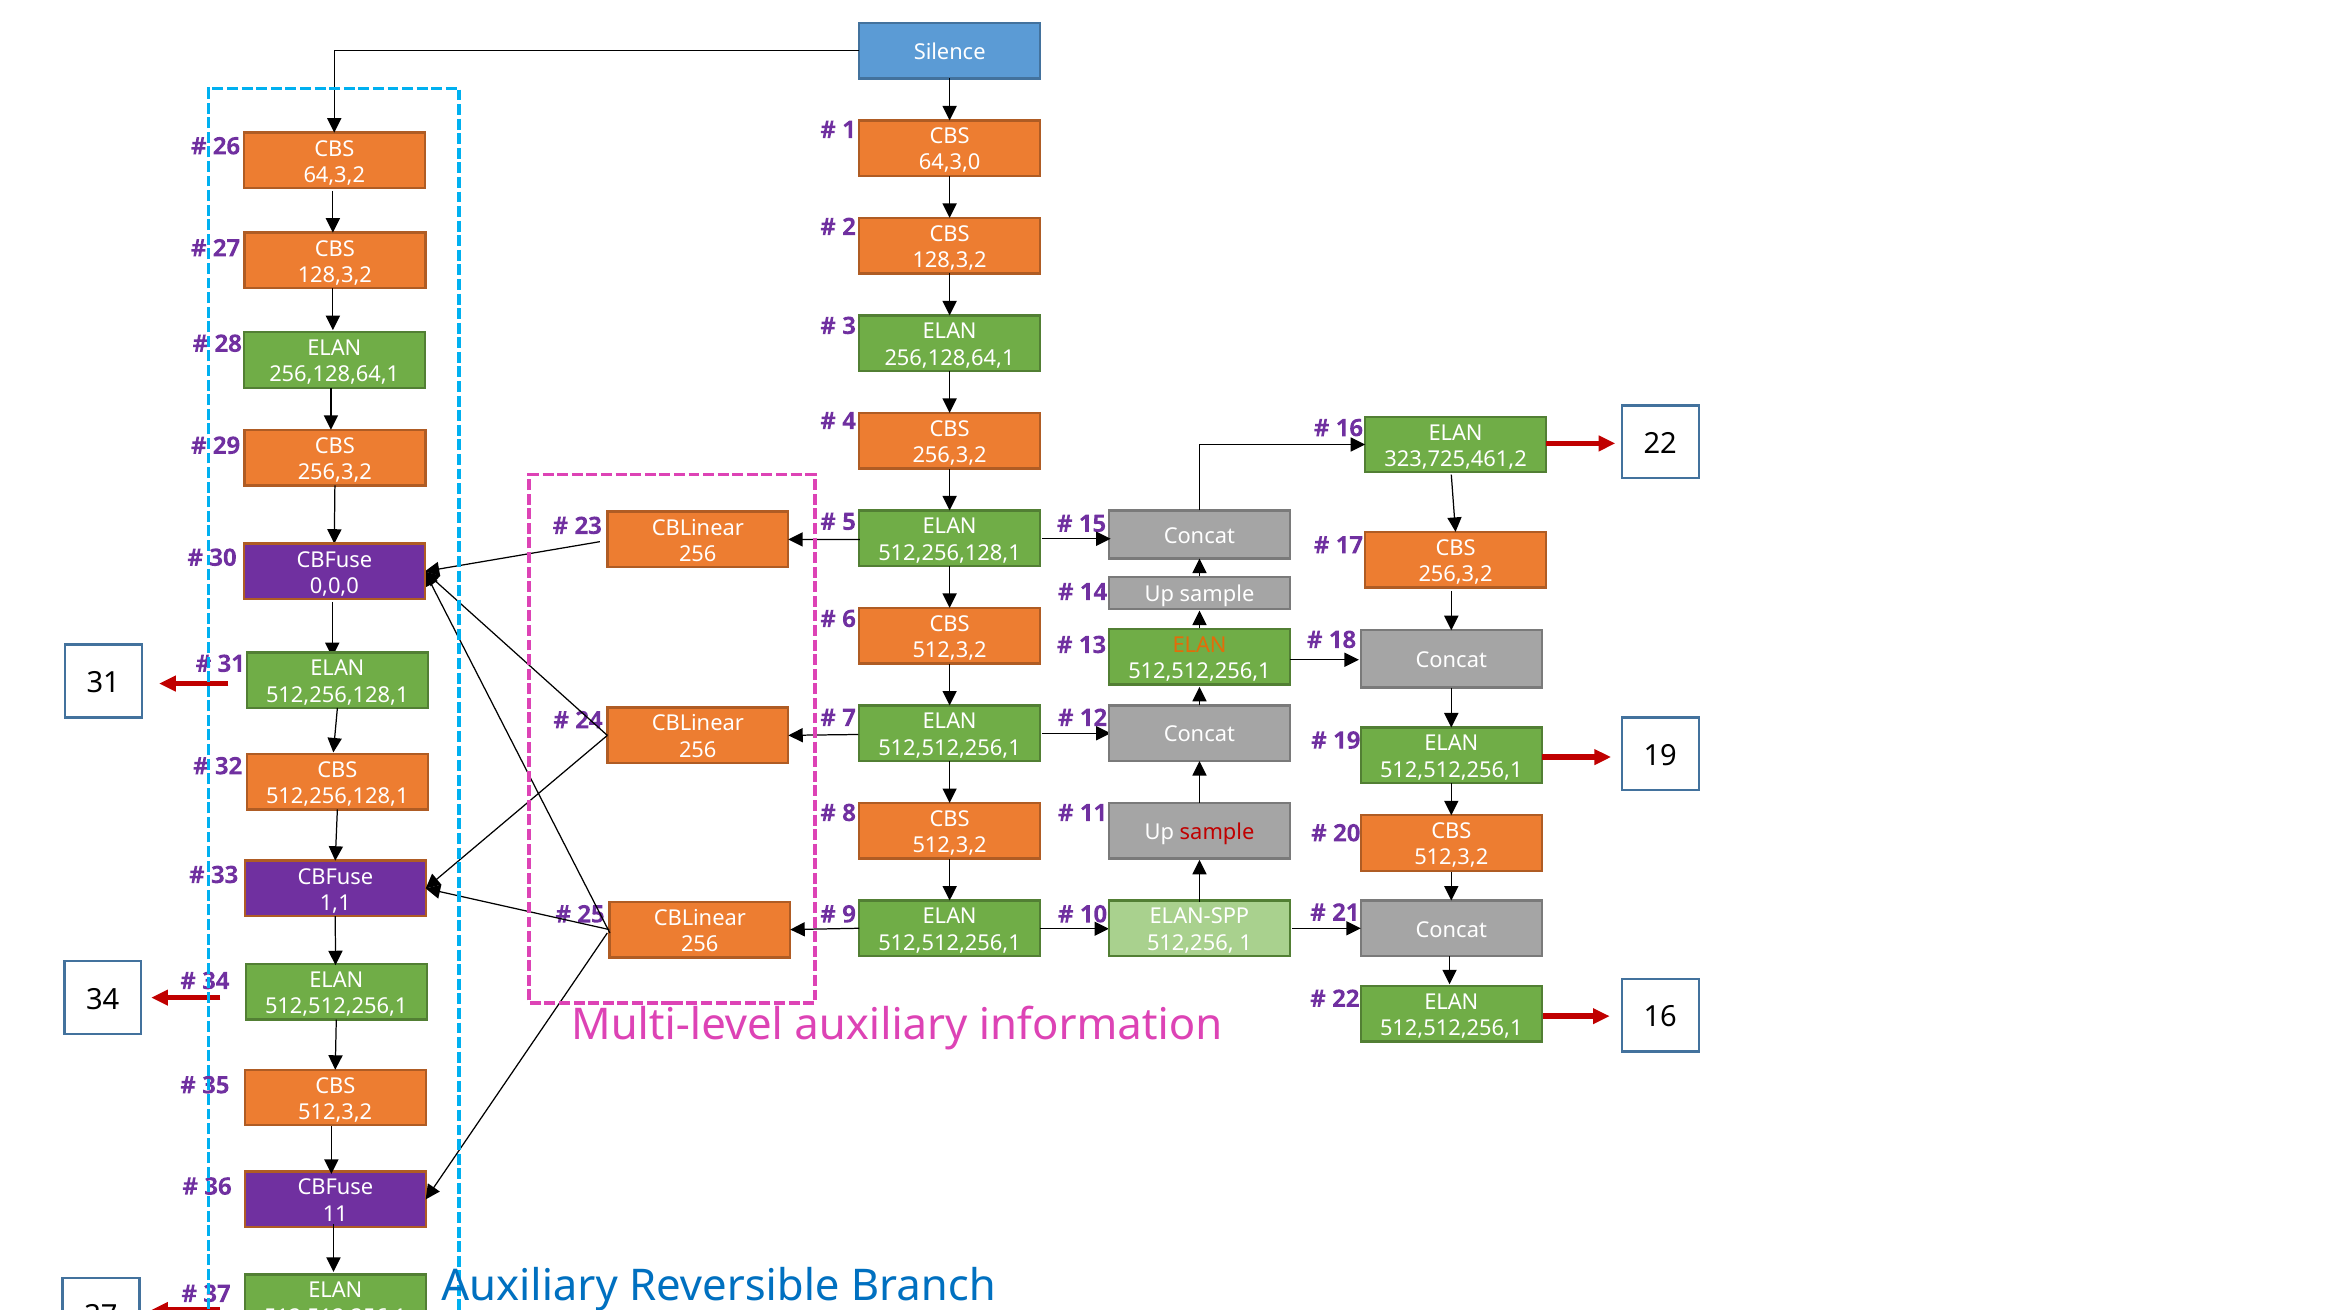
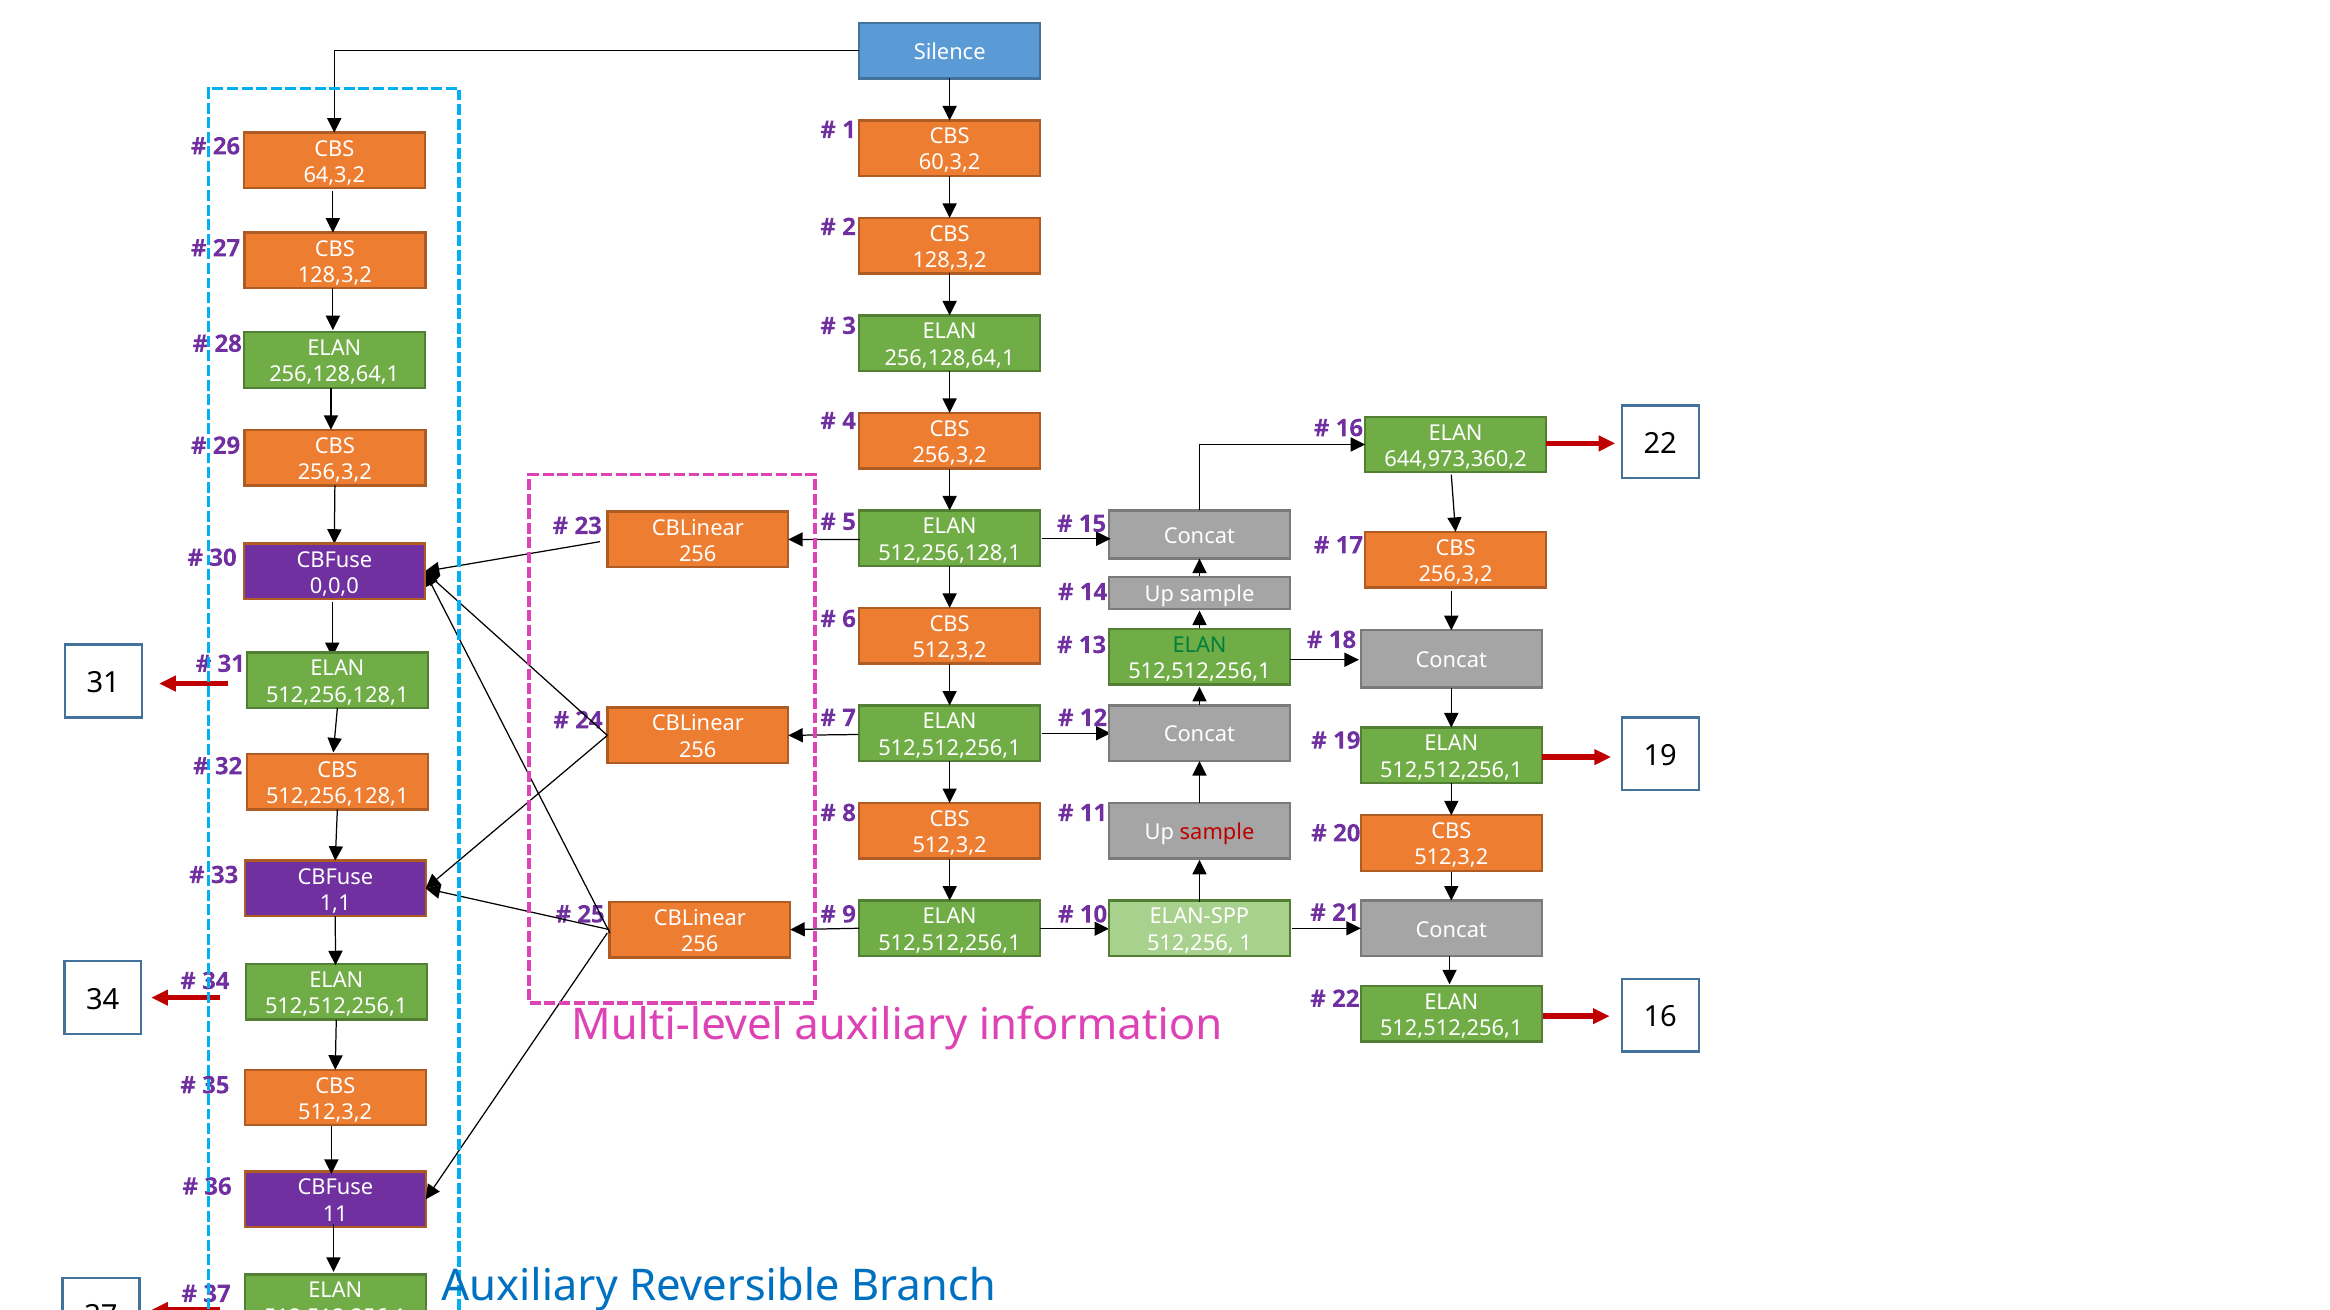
64,3,0: 64,3,0 -> 60,3,2
323,725,461,2: 323,725,461,2 -> 644,973,360,2
ELAN at (1200, 646) colour: orange -> green
